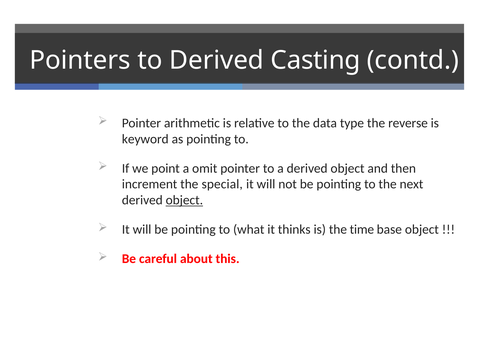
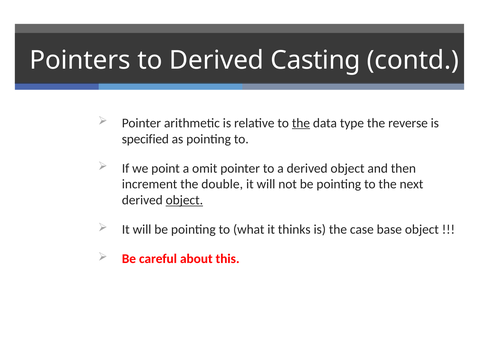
the at (301, 123) underline: none -> present
keyword: keyword -> specified
special: special -> double
time: time -> case
